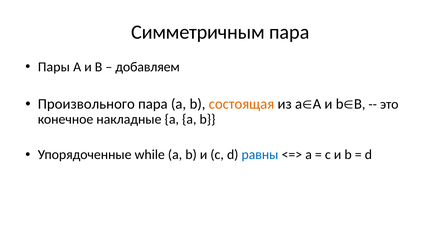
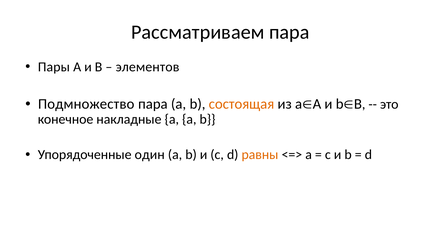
Симметричным: Симметричным -> Рассматриваем
добавляем: добавляем -> элементов
Произвольного: Произвольного -> Подмножество
while: while -> один
равны colour: blue -> orange
